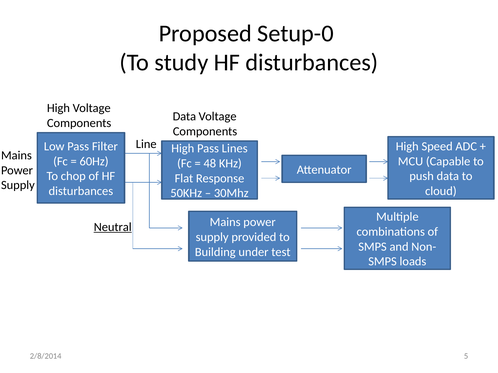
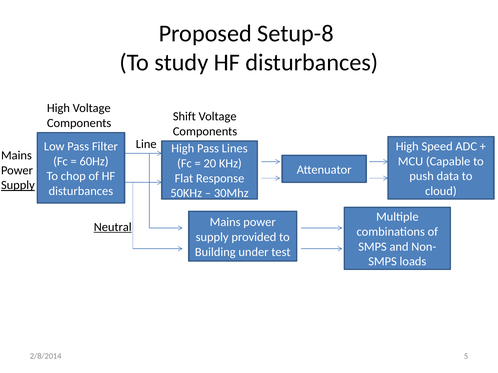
Setup-0: Setup-0 -> Setup-8
Data at (184, 117): Data -> Shift
48: 48 -> 20
Supply at (18, 185) underline: none -> present
